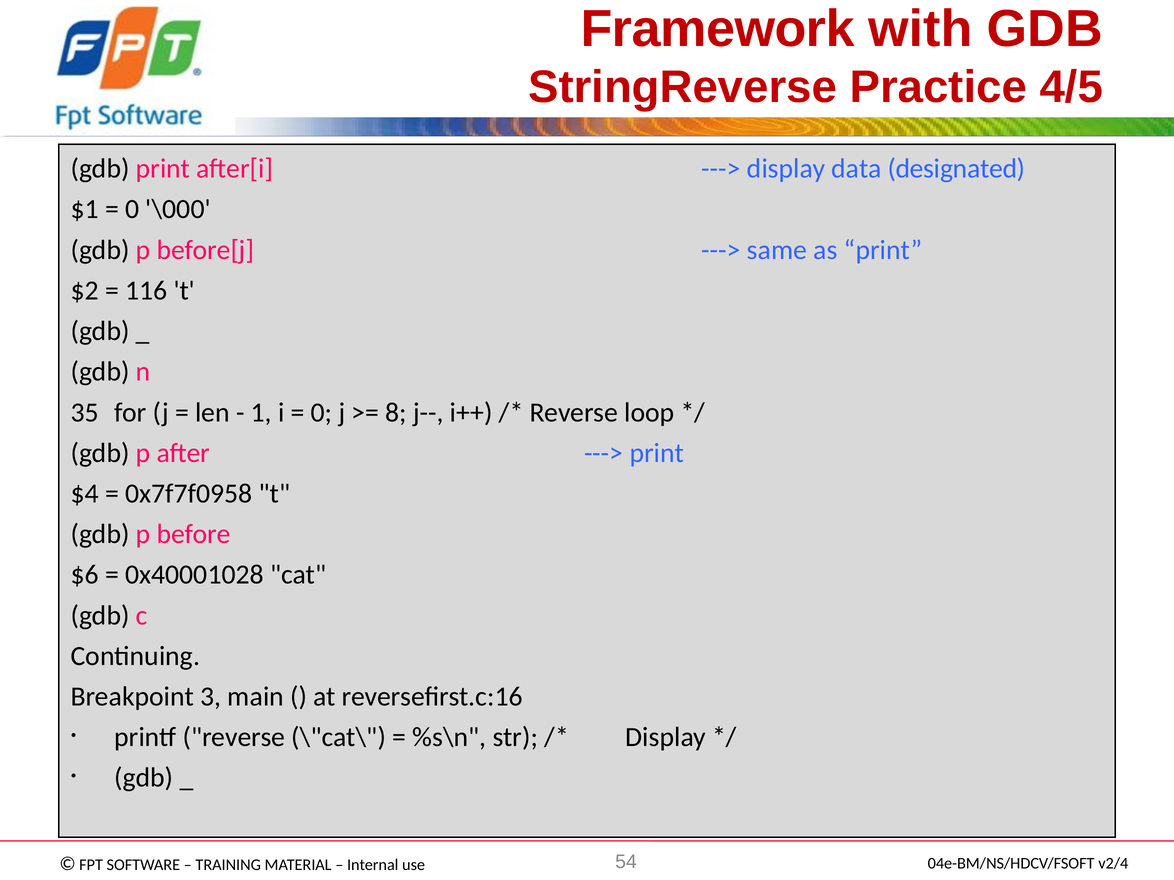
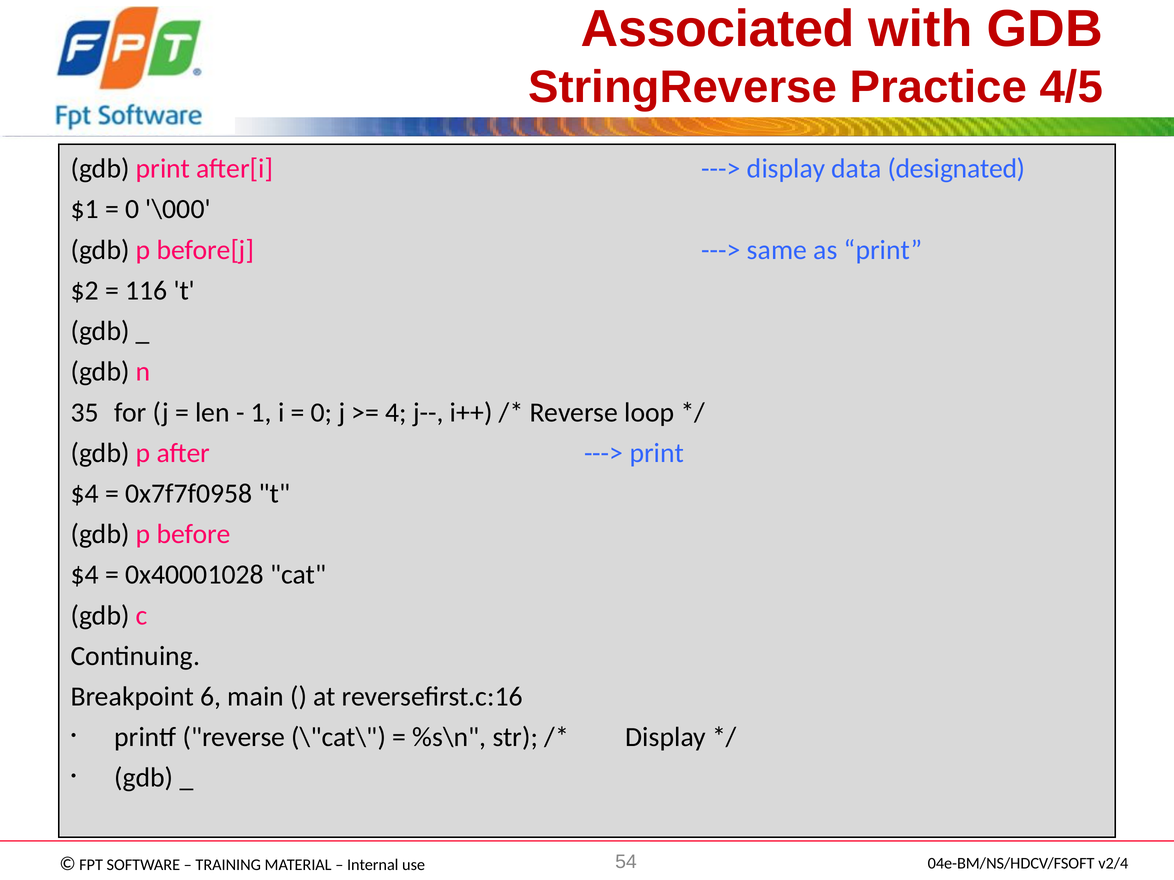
Framework: Framework -> Associated
8: 8 -> 4
$6 at (85, 575): $6 -> $4
3: 3 -> 6
